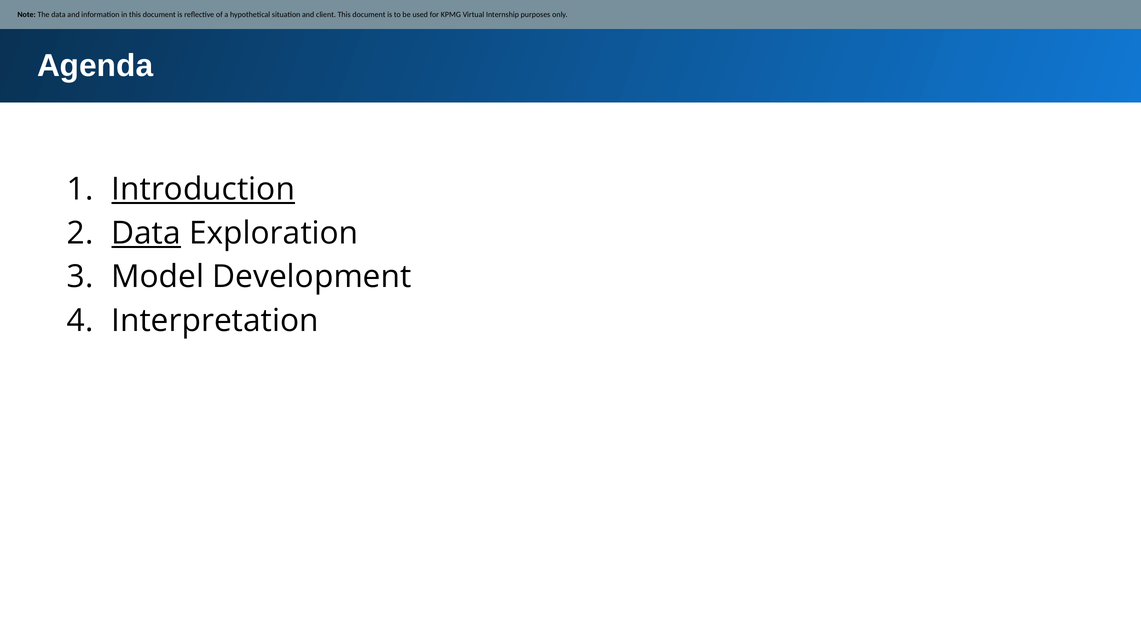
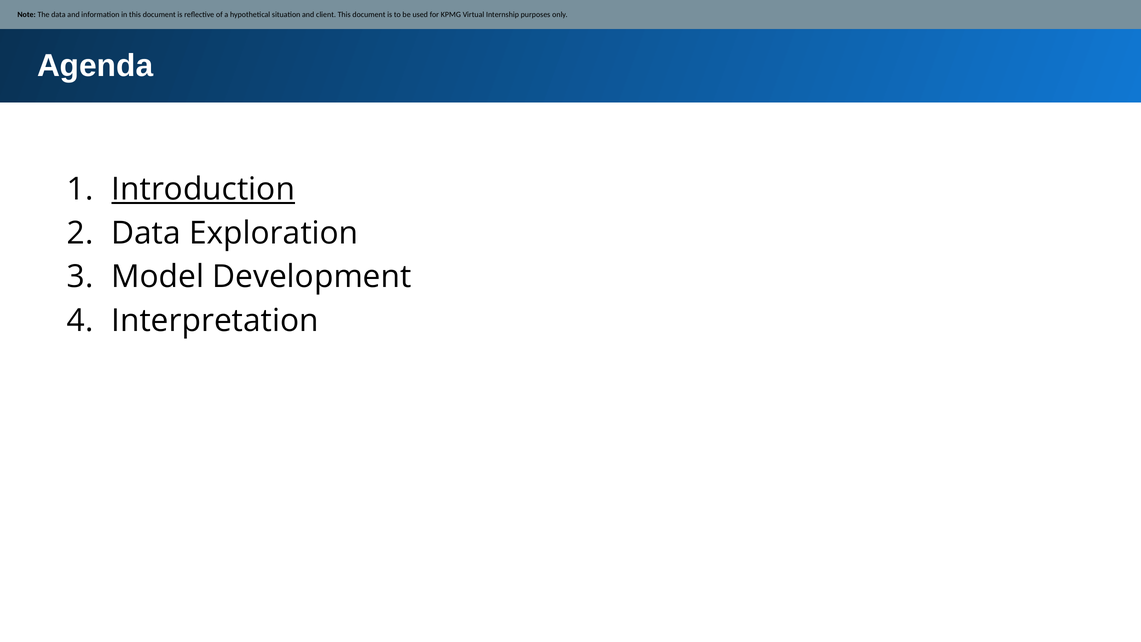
Data at (146, 233) underline: present -> none
